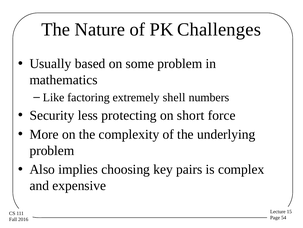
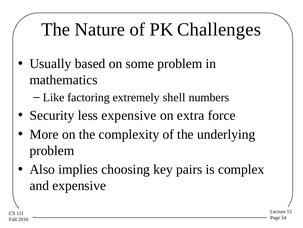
less protecting: protecting -> expensive
short: short -> extra
